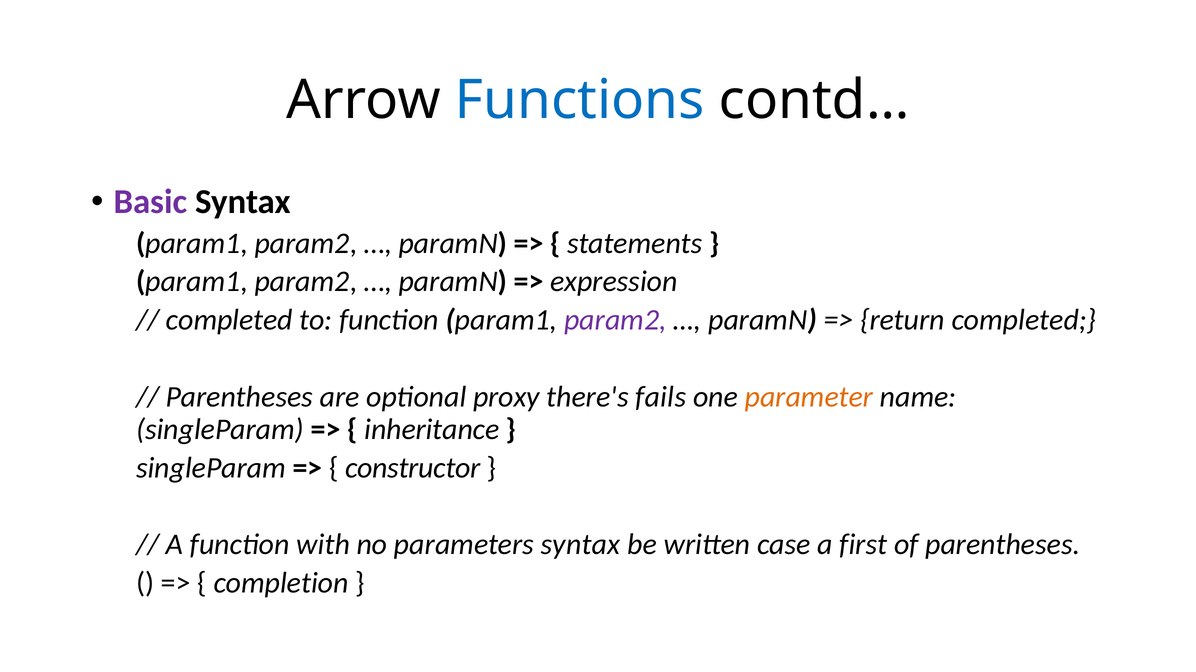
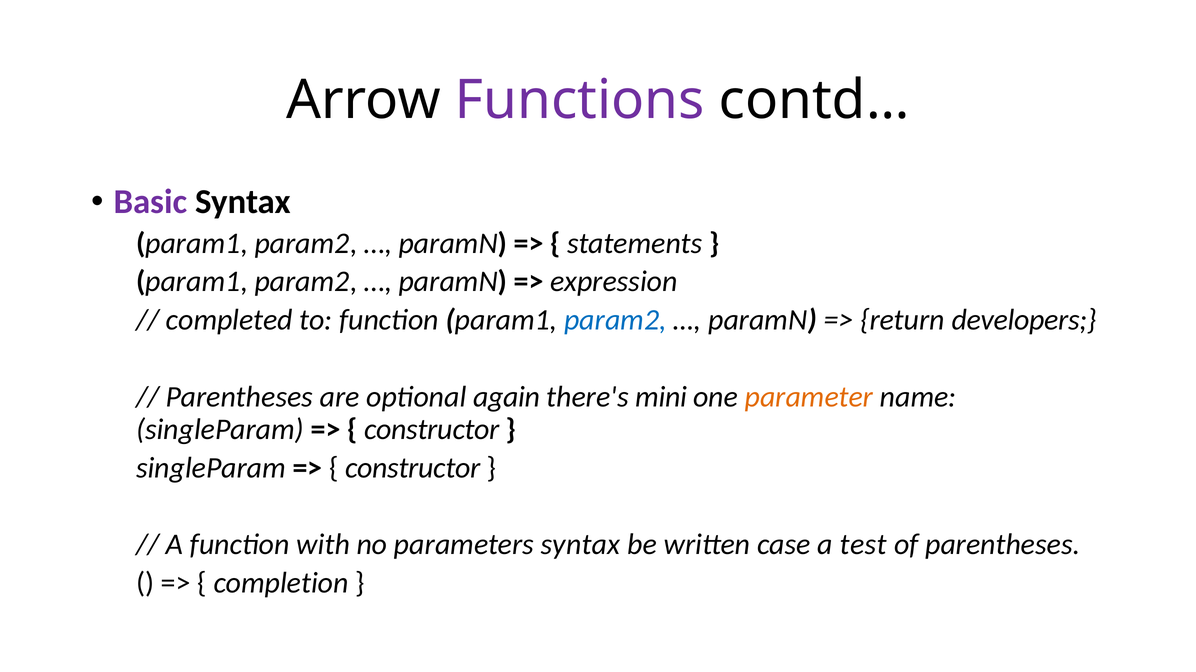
Functions colour: blue -> purple
param2 at (615, 320) colour: purple -> blue
return completed: completed -> developers
proxy: proxy -> again
fails: fails -> mini
inheritance at (432, 430): inheritance -> constructor
first: first -> test
